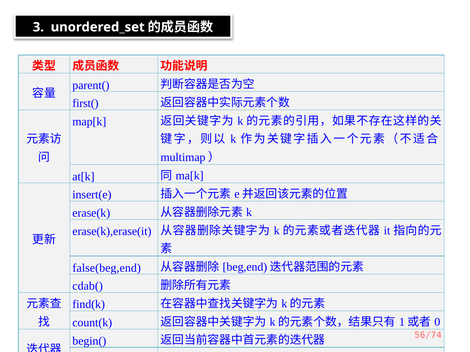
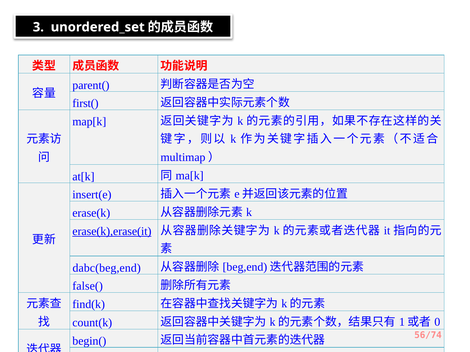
erase(k),erase(it underline: none -> present
false(beg,end: false(beg,end -> dabc(beg,end
cdab(: cdab( -> false(
